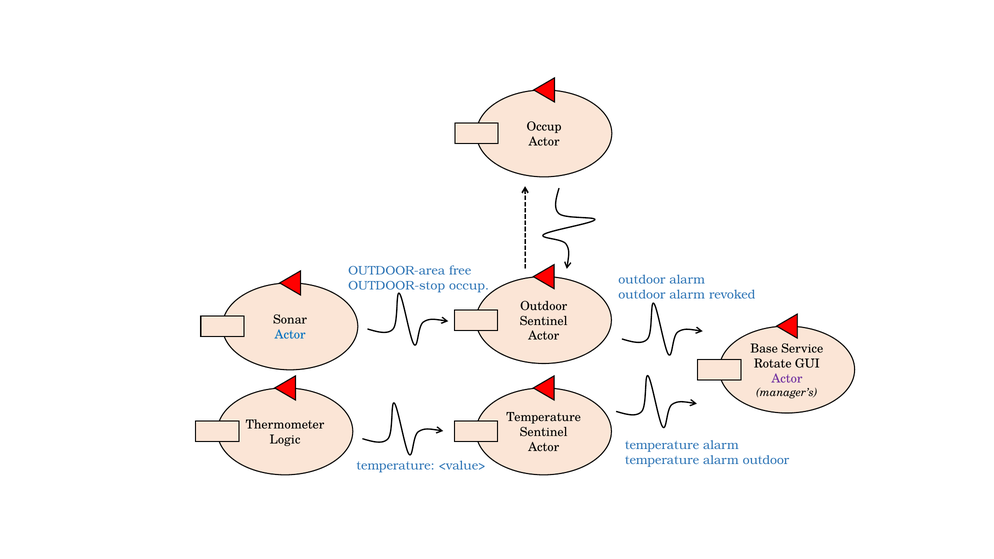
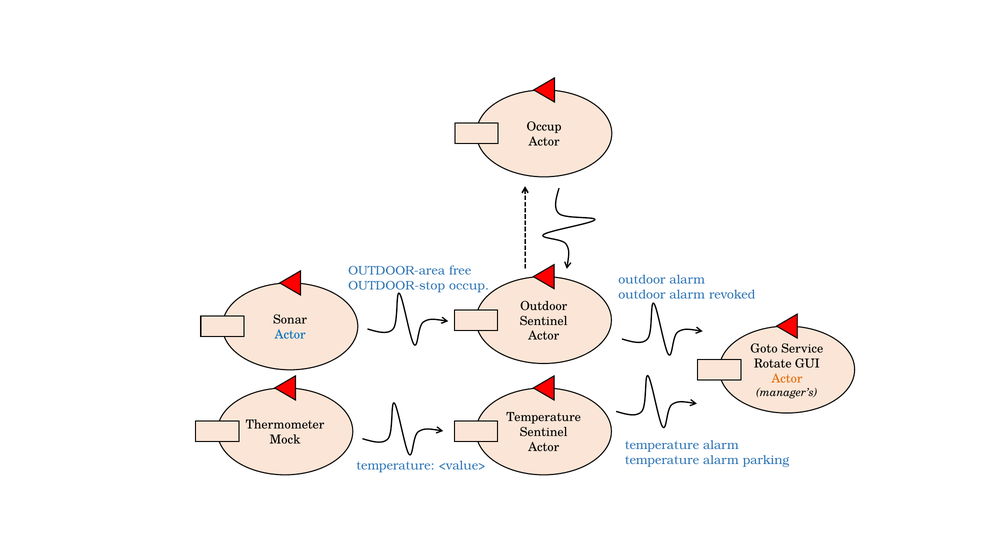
Base: Base -> Goto
Actor at (787, 379) colour: purple -> orange
Logic: Logic -> Mock
temperature alarm outdoor: outdoor -> parking
